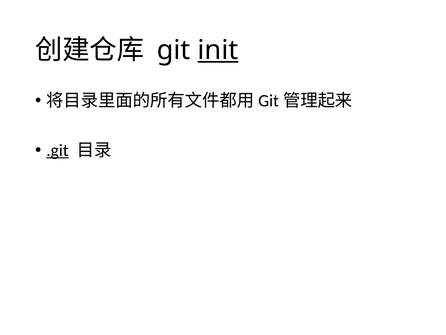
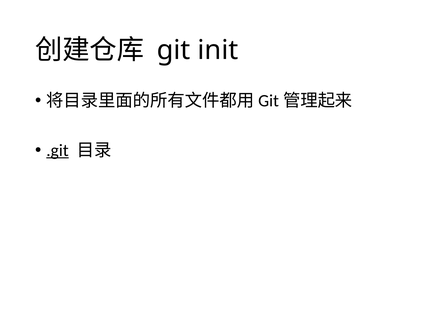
init underline: present -> none
